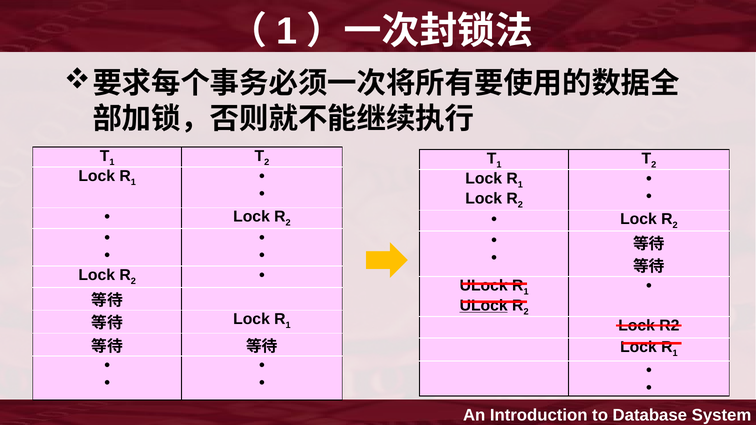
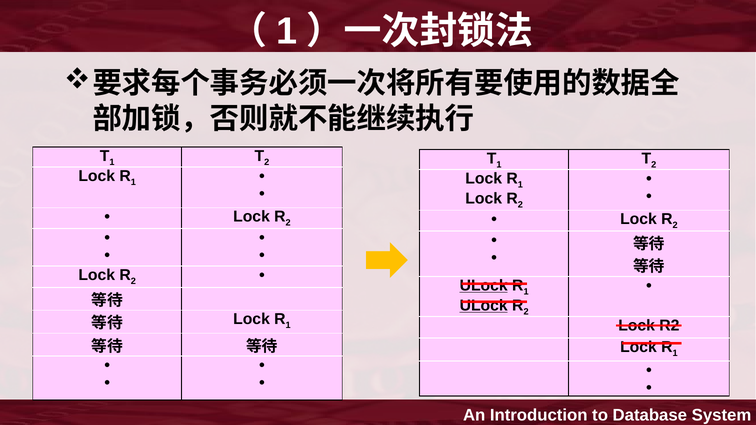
ULock at (484, 286) underline: none -> present
